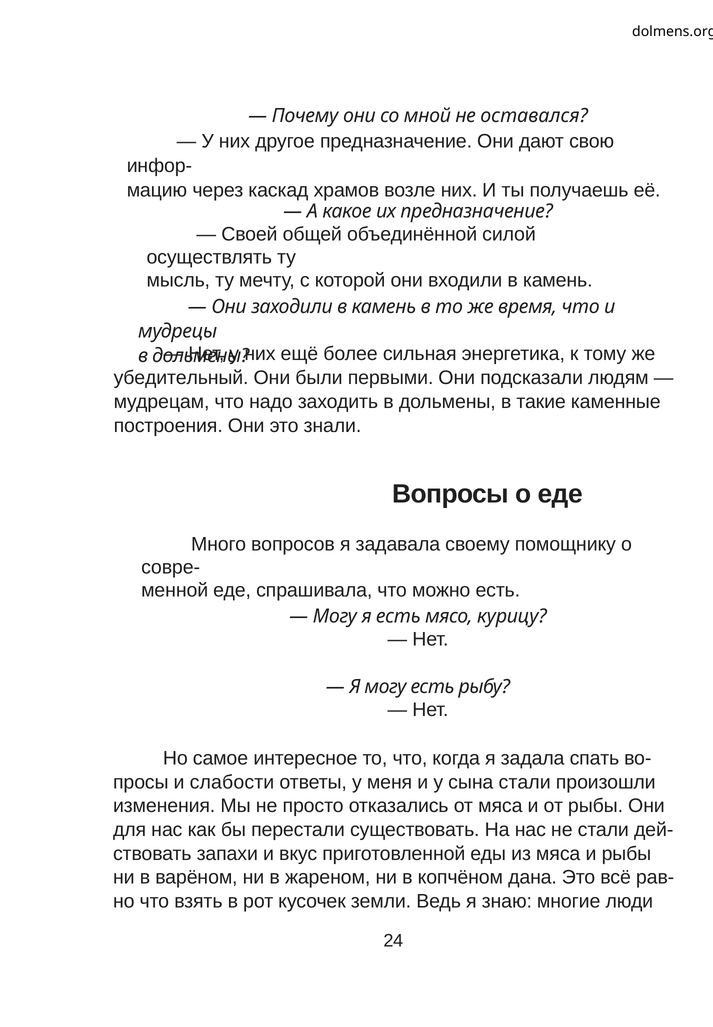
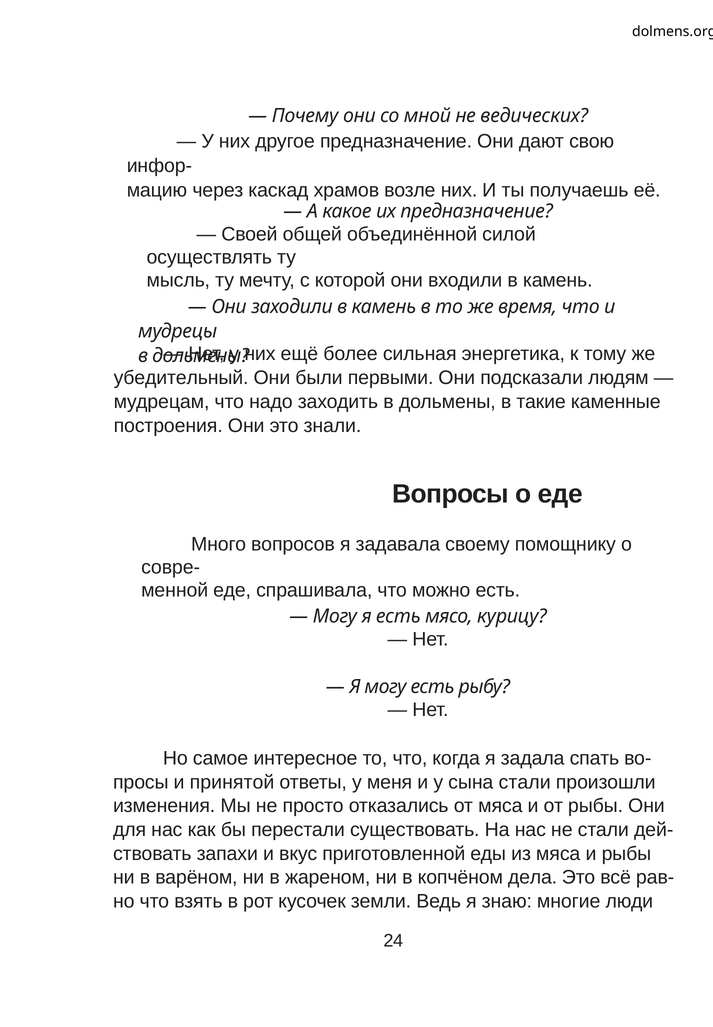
оставался: оставался -> ведических
слабости: слабости -> принятой
дана: дана -> дела
